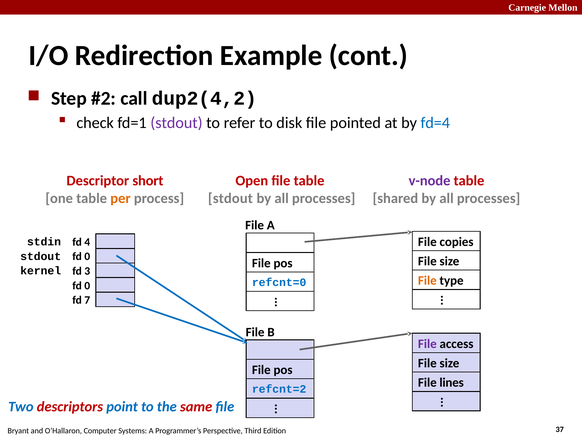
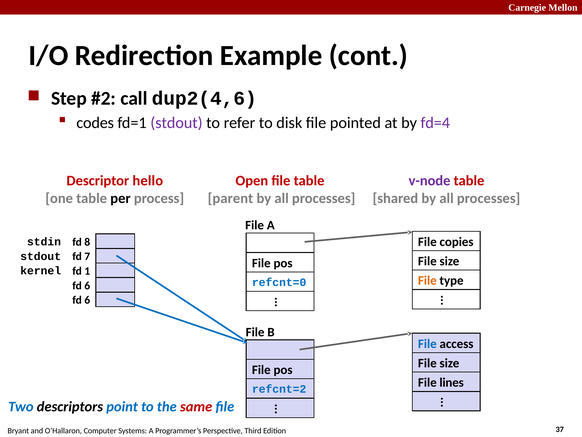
dup2(4,2: dup2(4,2 -> dup2(4,6
check: check -> codes
fd=4 colour: blue -> purple
short: short -> hello
per colour: orange -> black
stdout at (230, 198): stdout -> parent
4: 4 -> 8
0 at (87, 256): 0 -> 7
3: 3 -> 1
0 at (87, 285): 0 -> 6
7 at (87, 300): 7 -> 6
File at (427, 343) colour: purple -> blue
descriptors colour: red -> black
